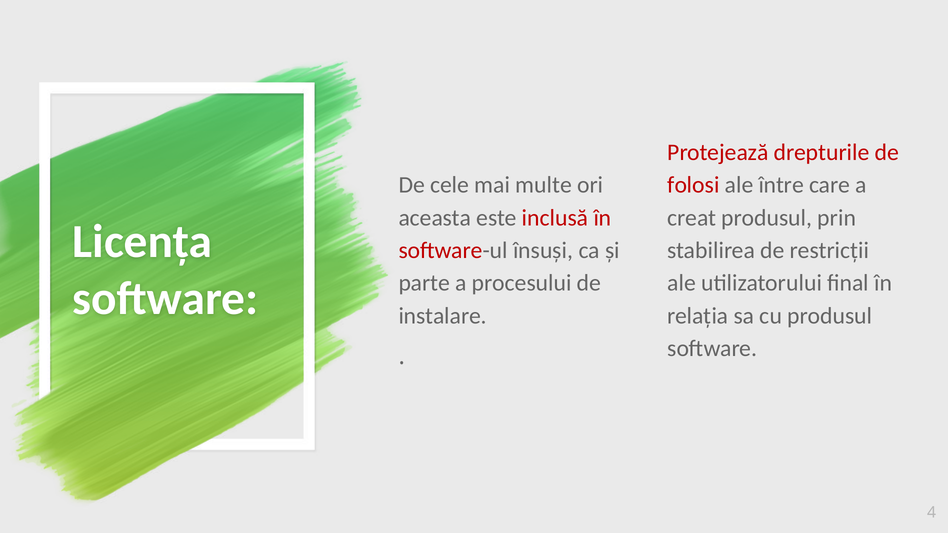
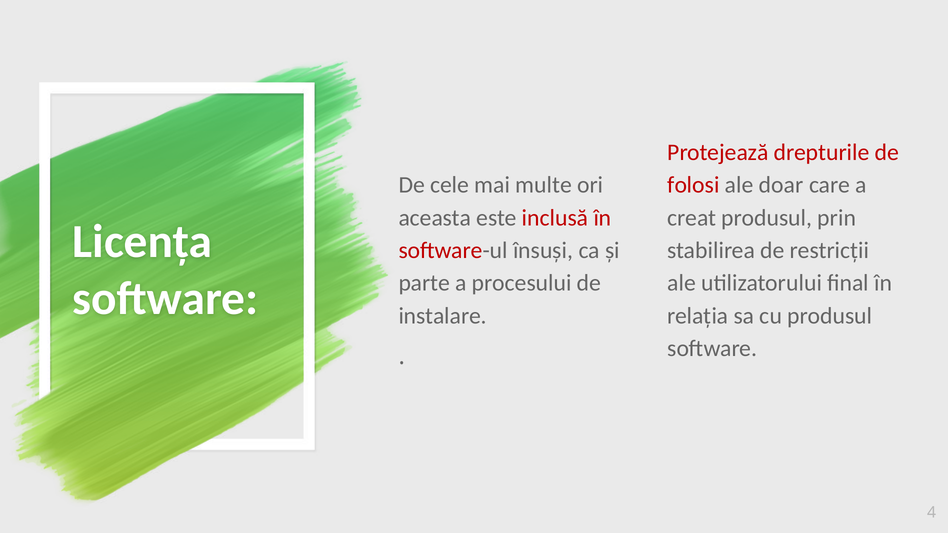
între: între -> doar
